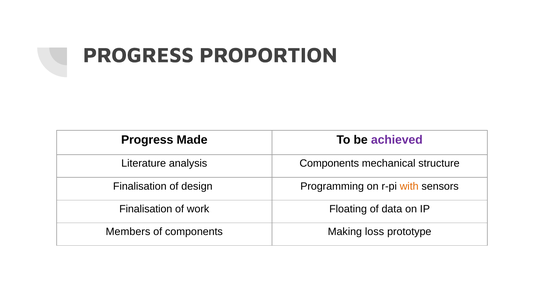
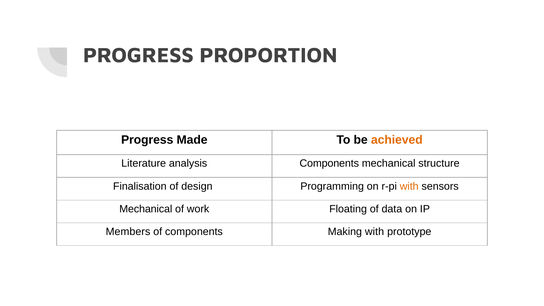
achieved colour: purple -> orange
Finalisation at (146, 209): Finalisation -> Mechanical
Making loss: loss -> with
